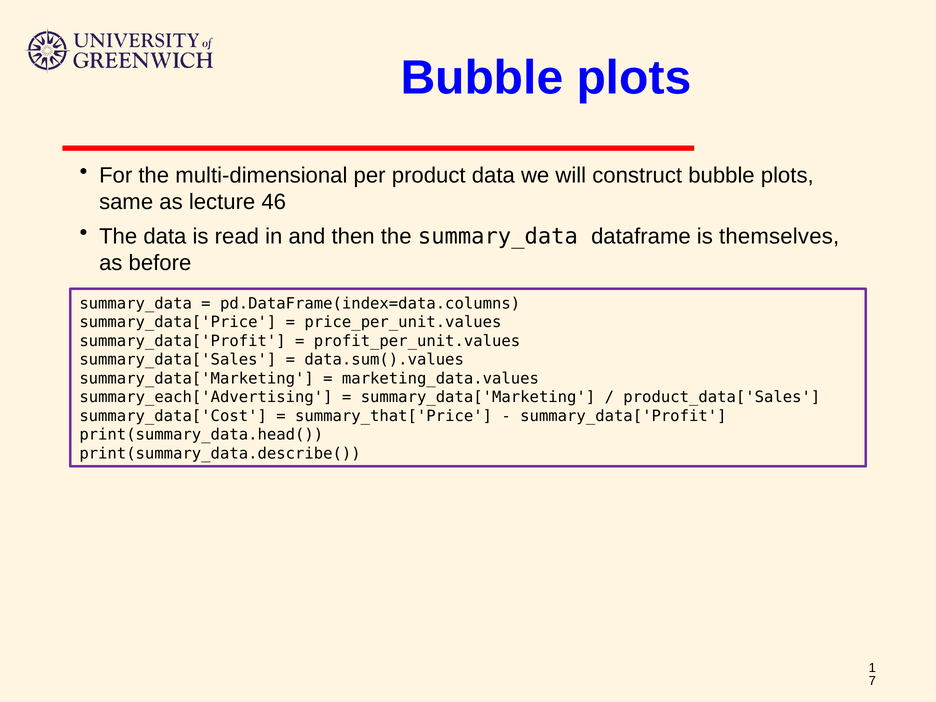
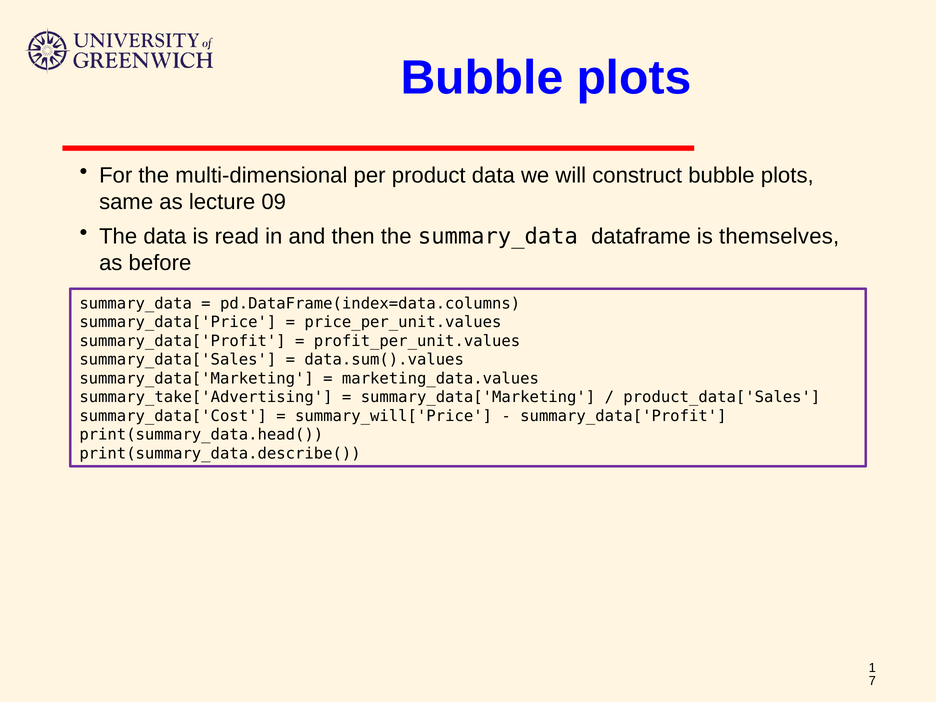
46: 46 -> 09
summary_each['Advertising: summary_each['Advertising -> summary_take['Advertising
summary_that['Price: summary_that['Price -> summary_will['Price
